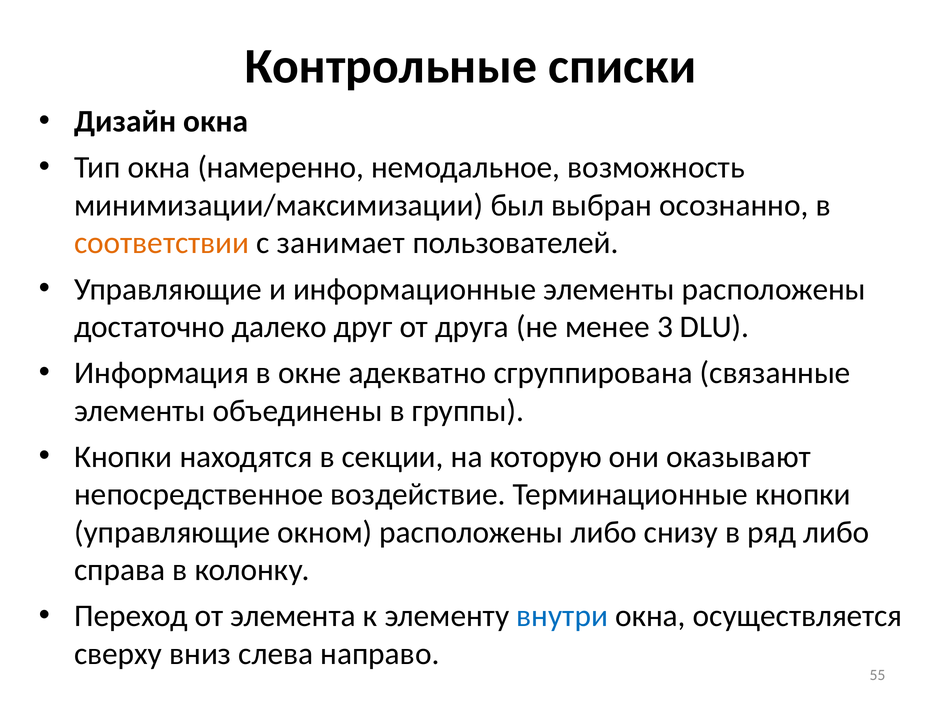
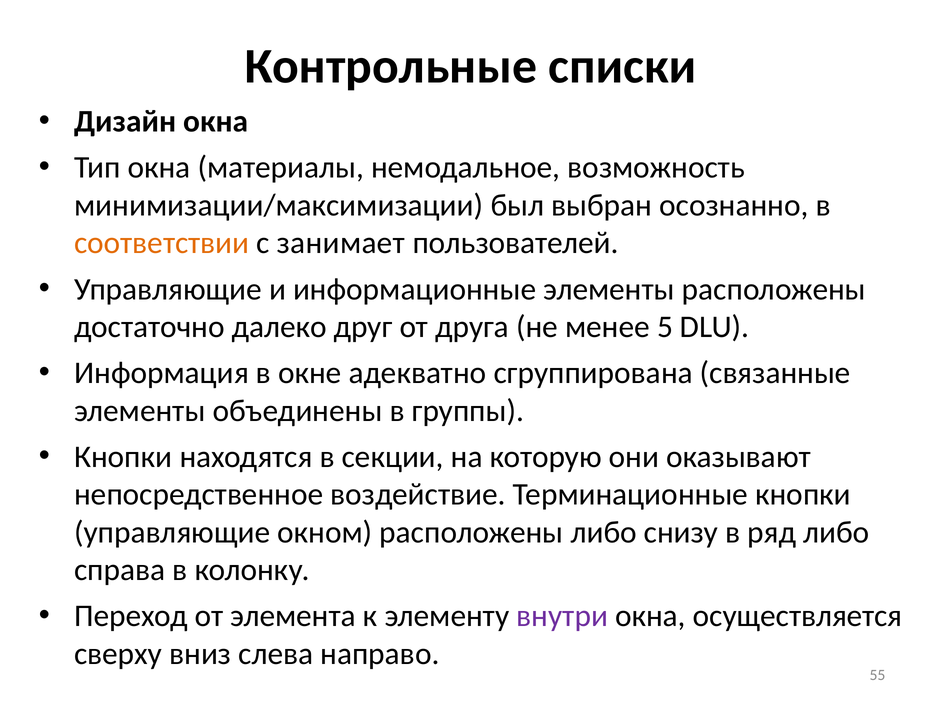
намеренно: намеренно -> материалы
3: 3 -> 5
внутри colour: blue -> purple
